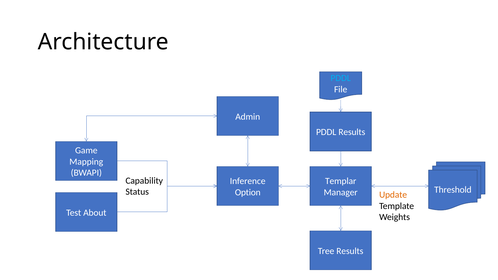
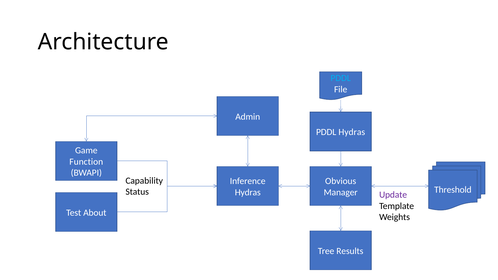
PDDL Results: Results -> Hydras
Mapping: Mapping -> Function
Templar: Templar -> Obvious
Option at (248, 192): Option -> Hydras
Update colour: orange -> purple
